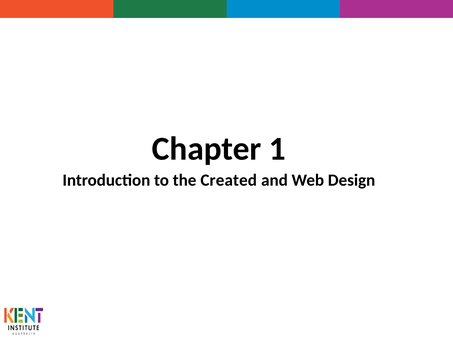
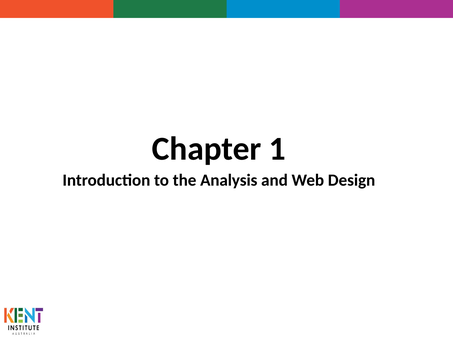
Created: Created -> Analysis
